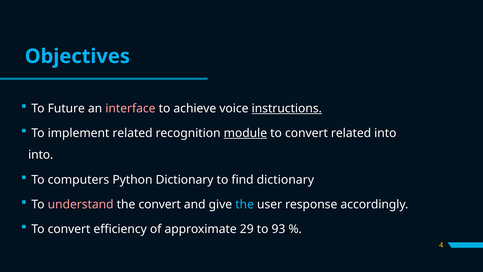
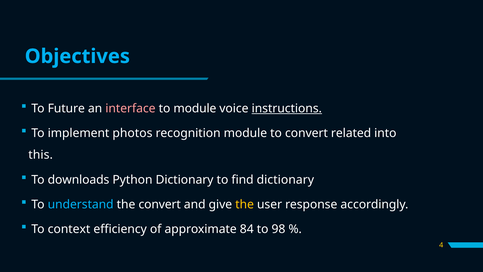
to achieve: achieve -> module
implement related: related -> photos
module at (245, 133) underline: present -> none
into at (41, 155): into -> this
computers: computers -> downloads
understand colour: pink -> light blue
the at (245, 204) colour: light blue -> yellow
convert at (69, 229): convert -> context
29: 29 -> 84
93: 93 -> 98
